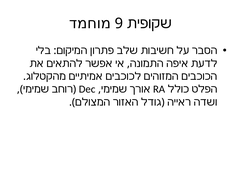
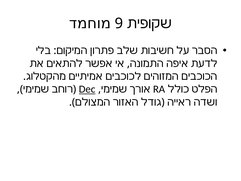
Dec underline: none -> present
